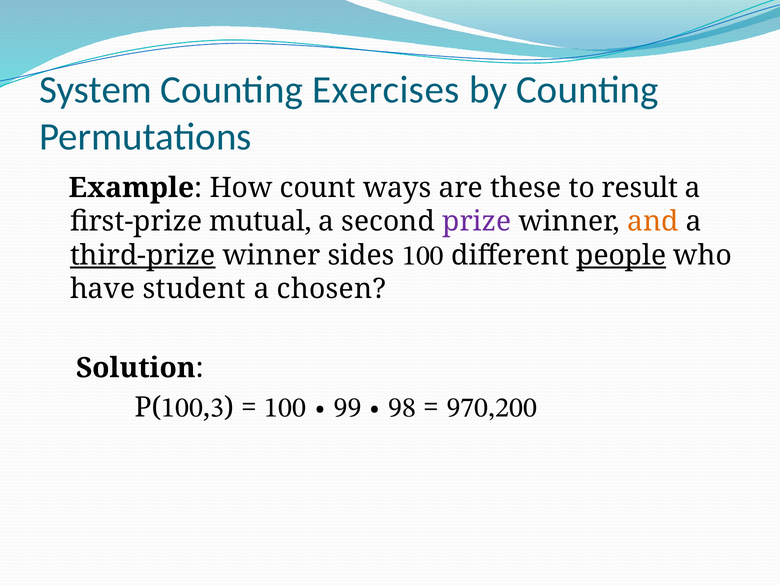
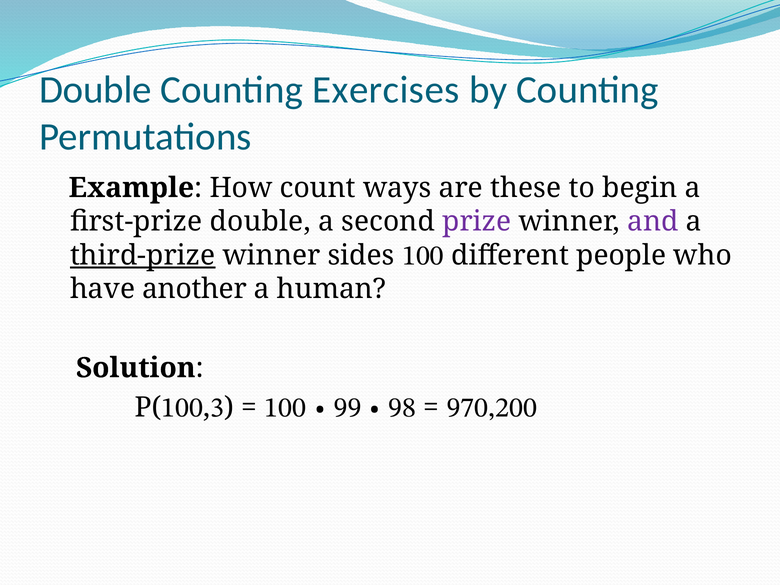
System at (95, 90): System -> Double
result: result -> begin
first-prize mutual: mutual -> double
and colour: orange -> purple
people underline: present -> none
student: student -> another
chosen: chosen -> human
